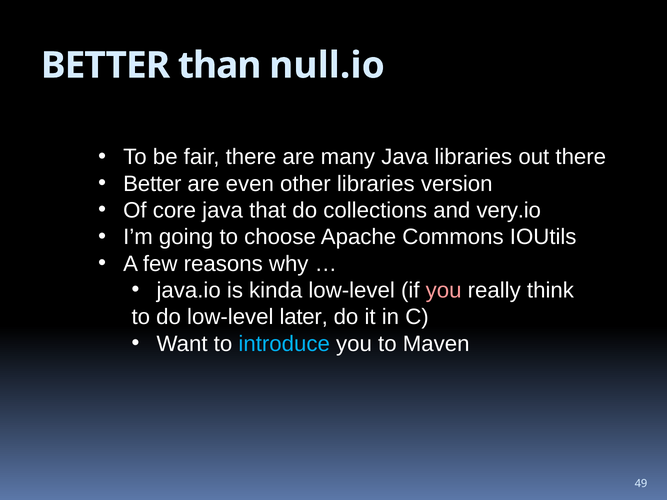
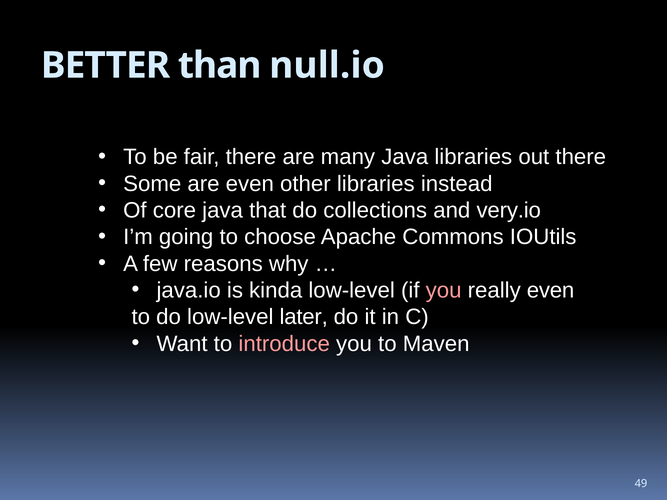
Better at (152, 184): Better -> Some
version: version -> instead
really think: think -> even
introduce colour: light blue -> pink
